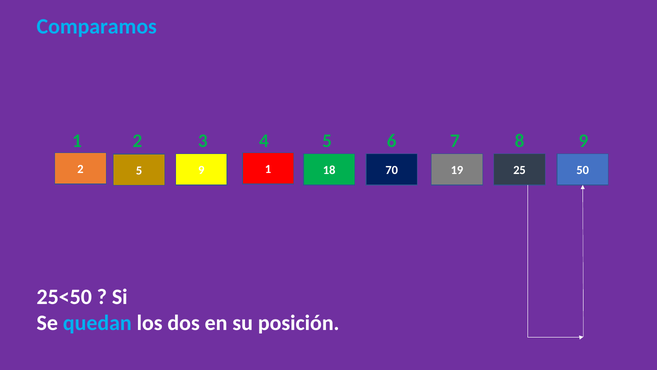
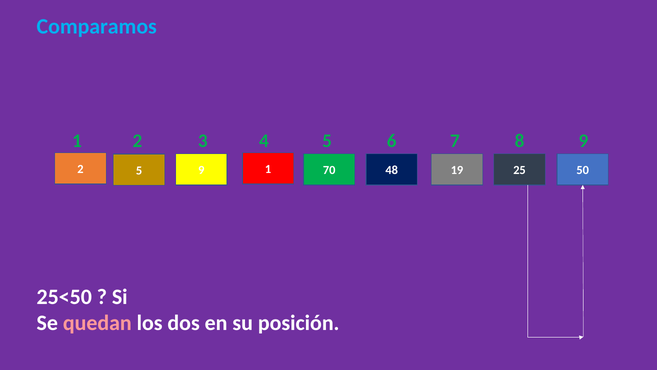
18: 18 -> 70
70: 70 -> 48
quedan colour: light blue -> pink
